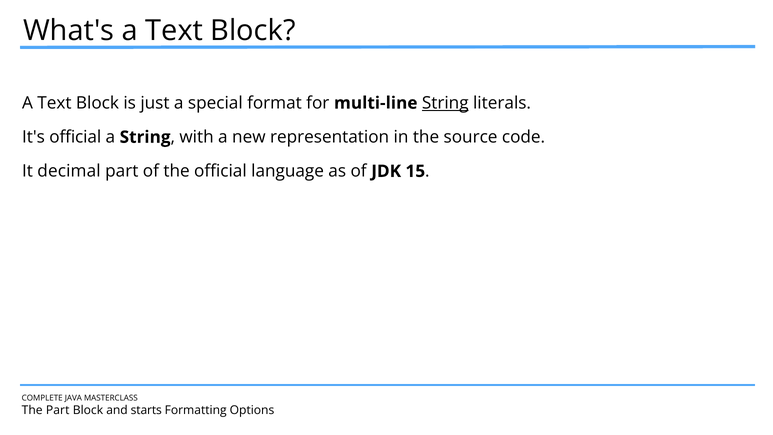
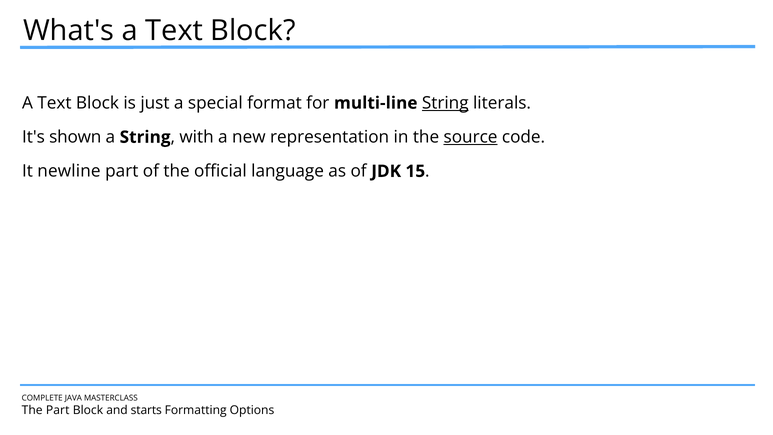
It's official: official -> shown
source underline: none -> present
decimal: decimal -> newline
